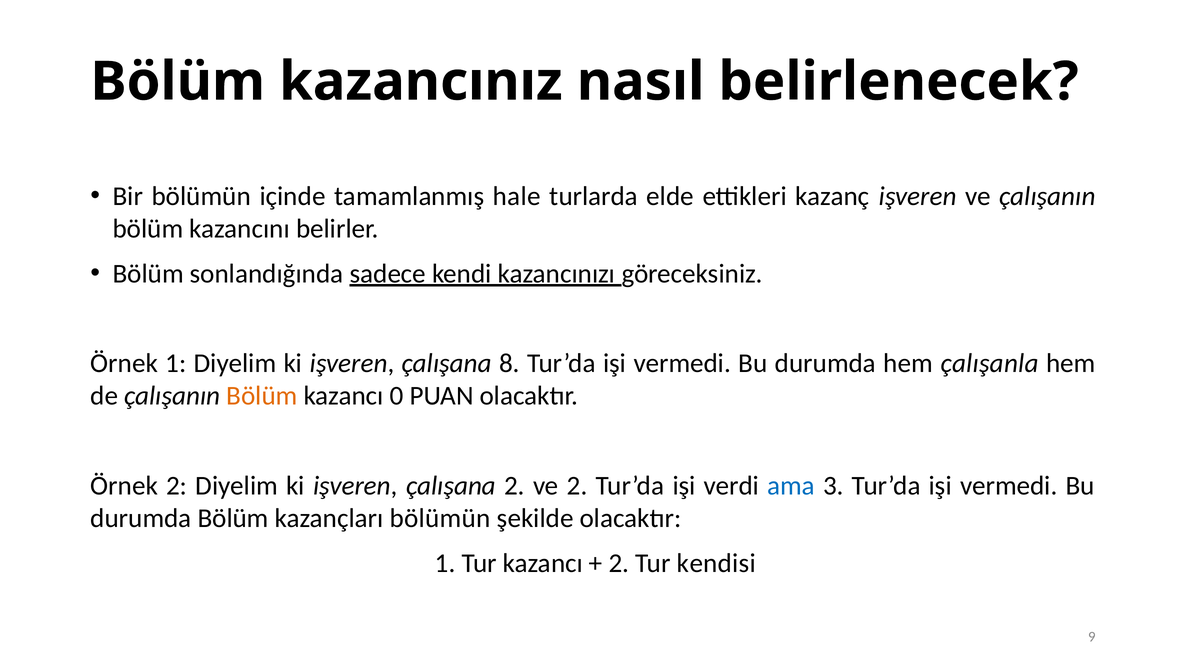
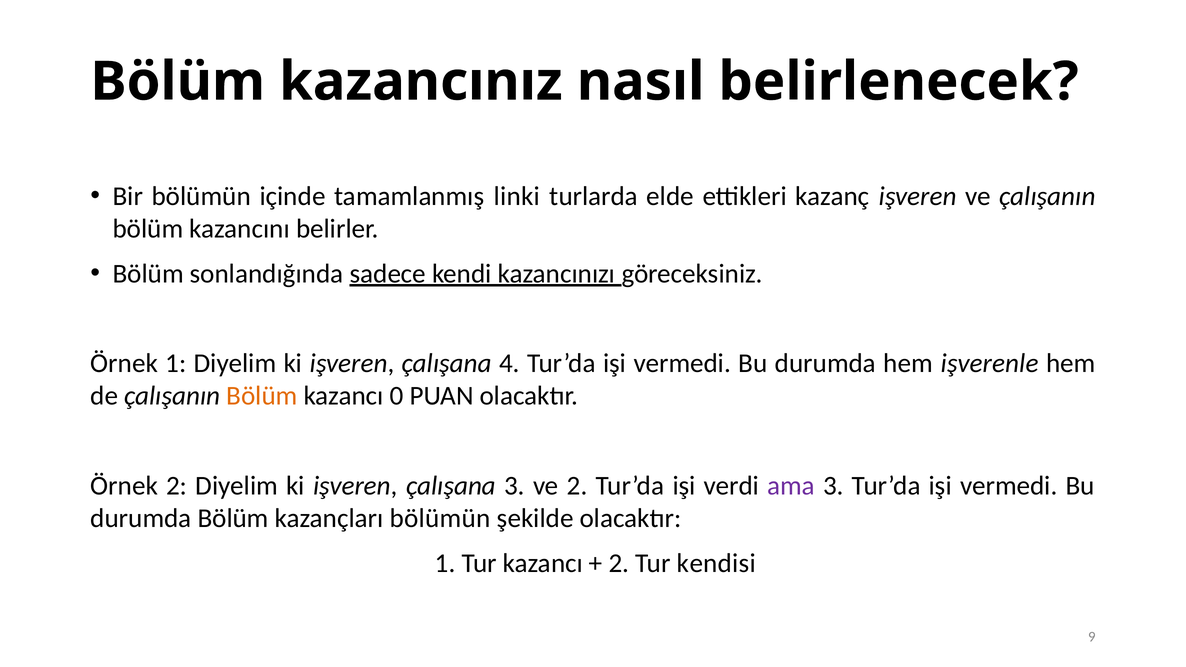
hale: hale -> linki
8: 8 -> 4
çalışanla: çalışanla -> işverenle
çalışana 2: 2 -> 3
ama colour: blue -> purple
